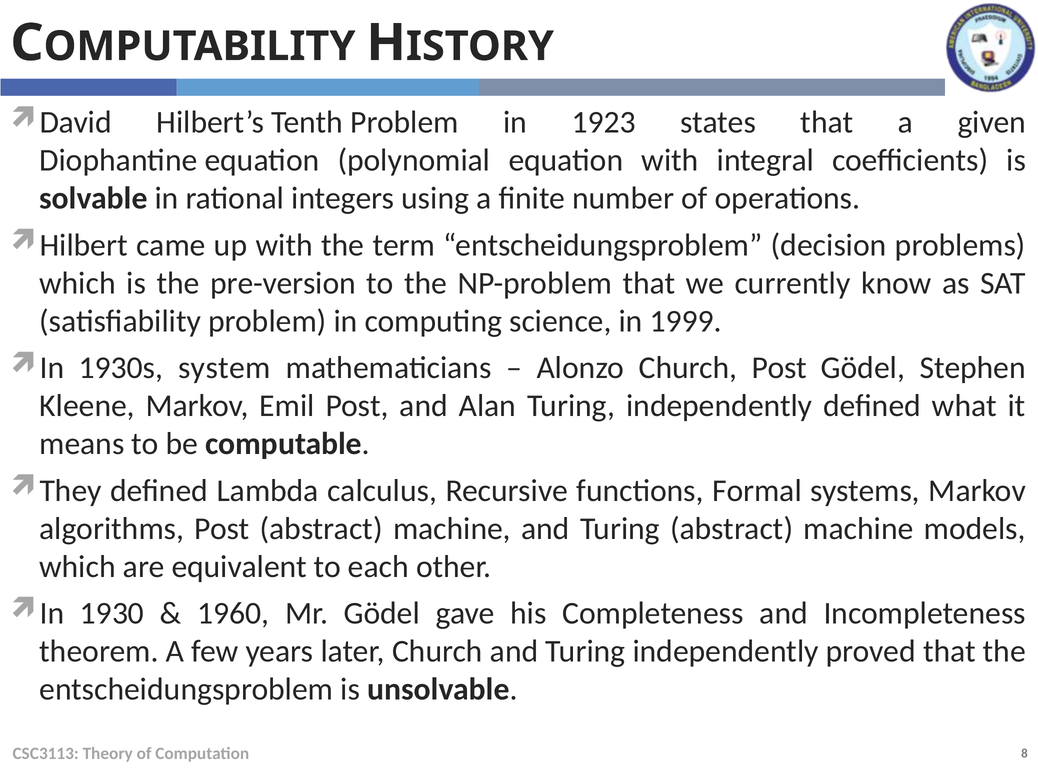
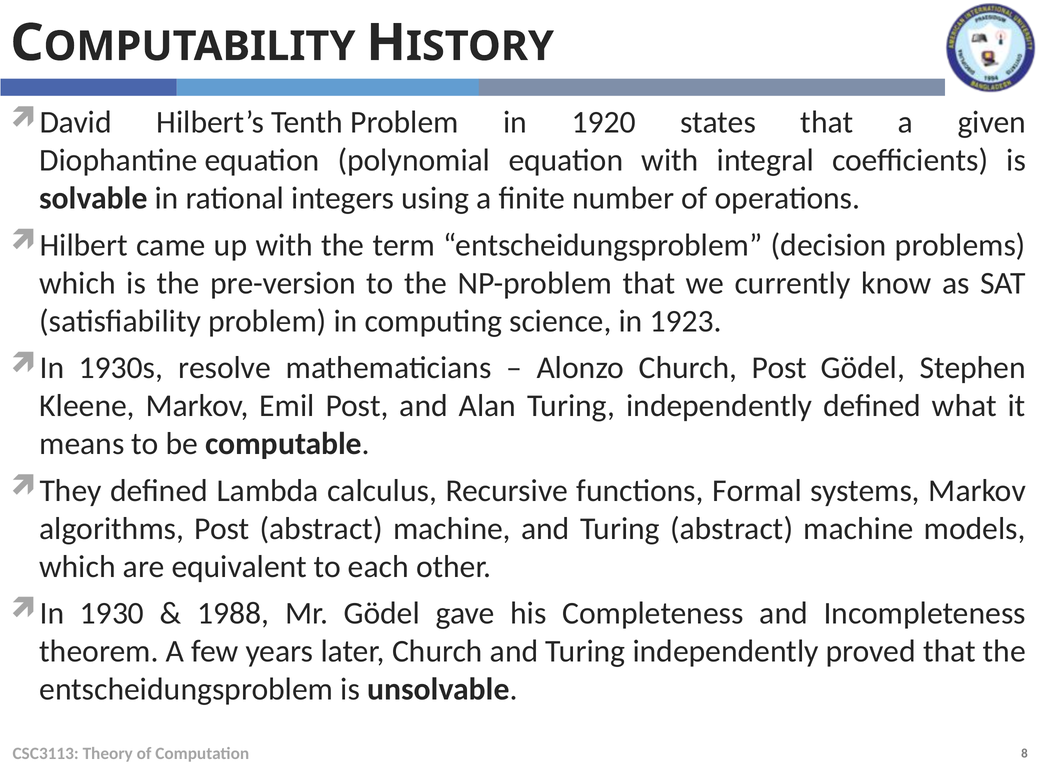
1923: 1923 -> 1920
1999: 1999 -> 1923
system: system -> resolve
1960: 1960 -> 1988
